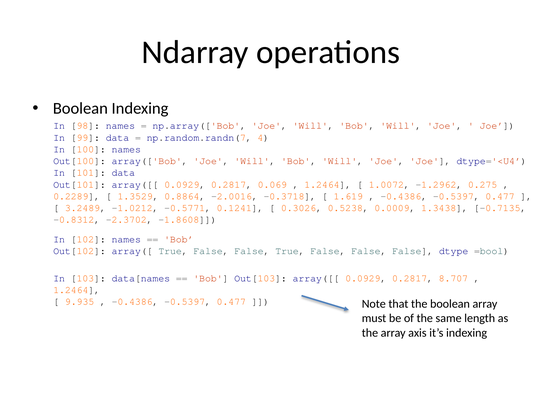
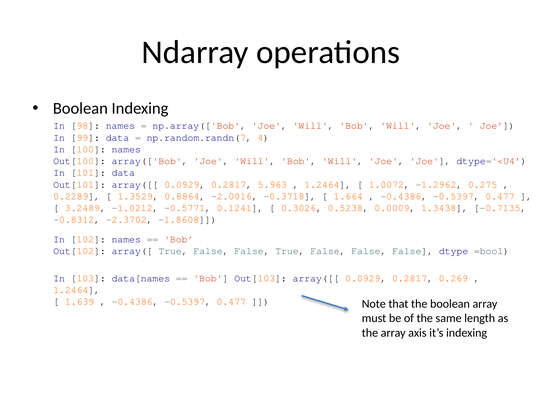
0.069: 0.069 -> 5.963
1.619: 1.619 -> 1.664
8.707: 8.707 -> 0.269
9.935: 9.935 -> 1.639
